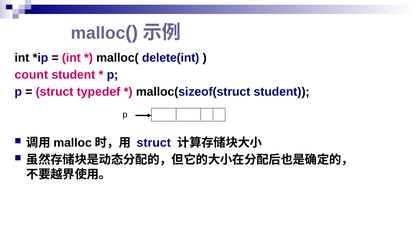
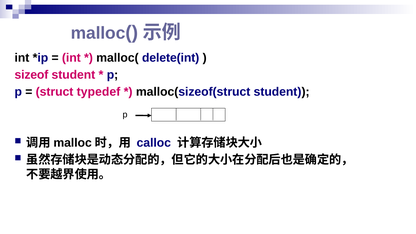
count: count -> sizeof
struct at (154, 143): struct -> calloc
